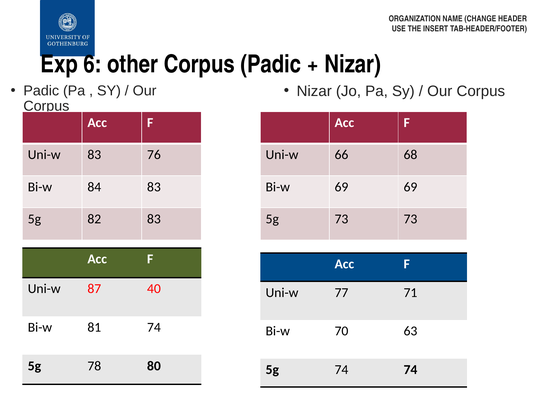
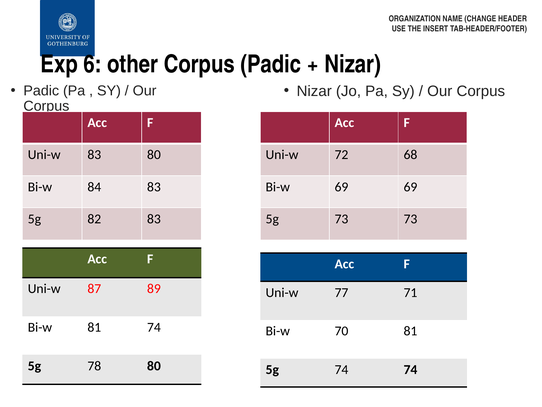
83 76: 76 -> 80
66: 66 -> 72
40: 40 -> 89
70 63: 63 -> 81
